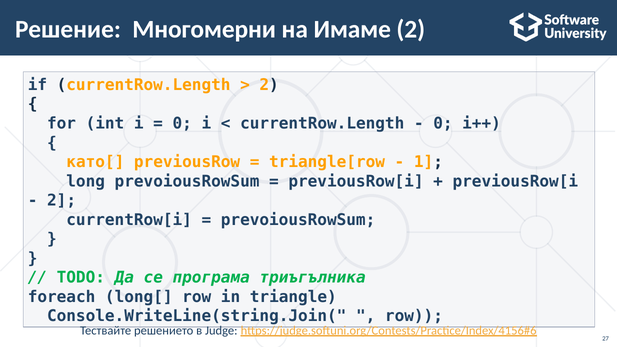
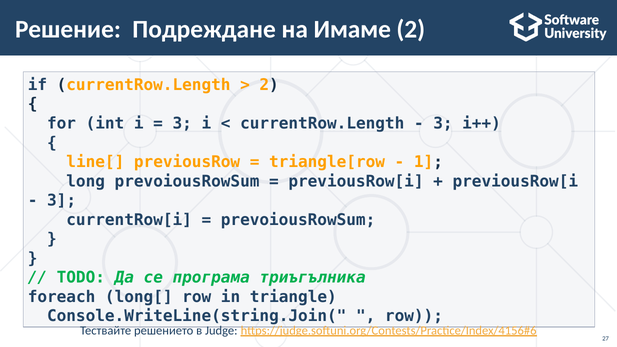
Многомерни: Многомерни -> Подреждане
0 at (182, 123): 0 -> 3
0 at (443, 123): 0 -> 3
като[: като[ -> line[
2 at (62, 201): 2 -> 3
